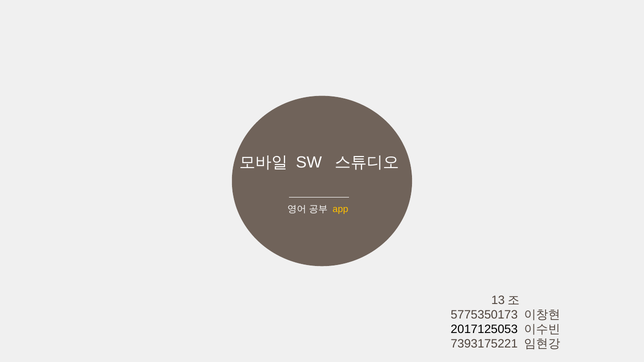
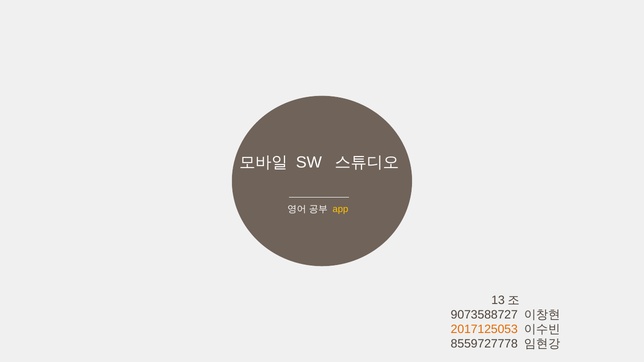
5775350173: 5775350173 -> 9073588727
2017125053 colour: black -> orange
7393175221: 7393175221 -> 8559727778
